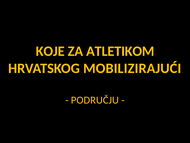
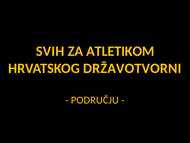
KOJE: KOJE -> SVIH
MOBILIZIRAJUĆI: MOBILIZIRAJUĆI -> DRŽAVOTVORNI
